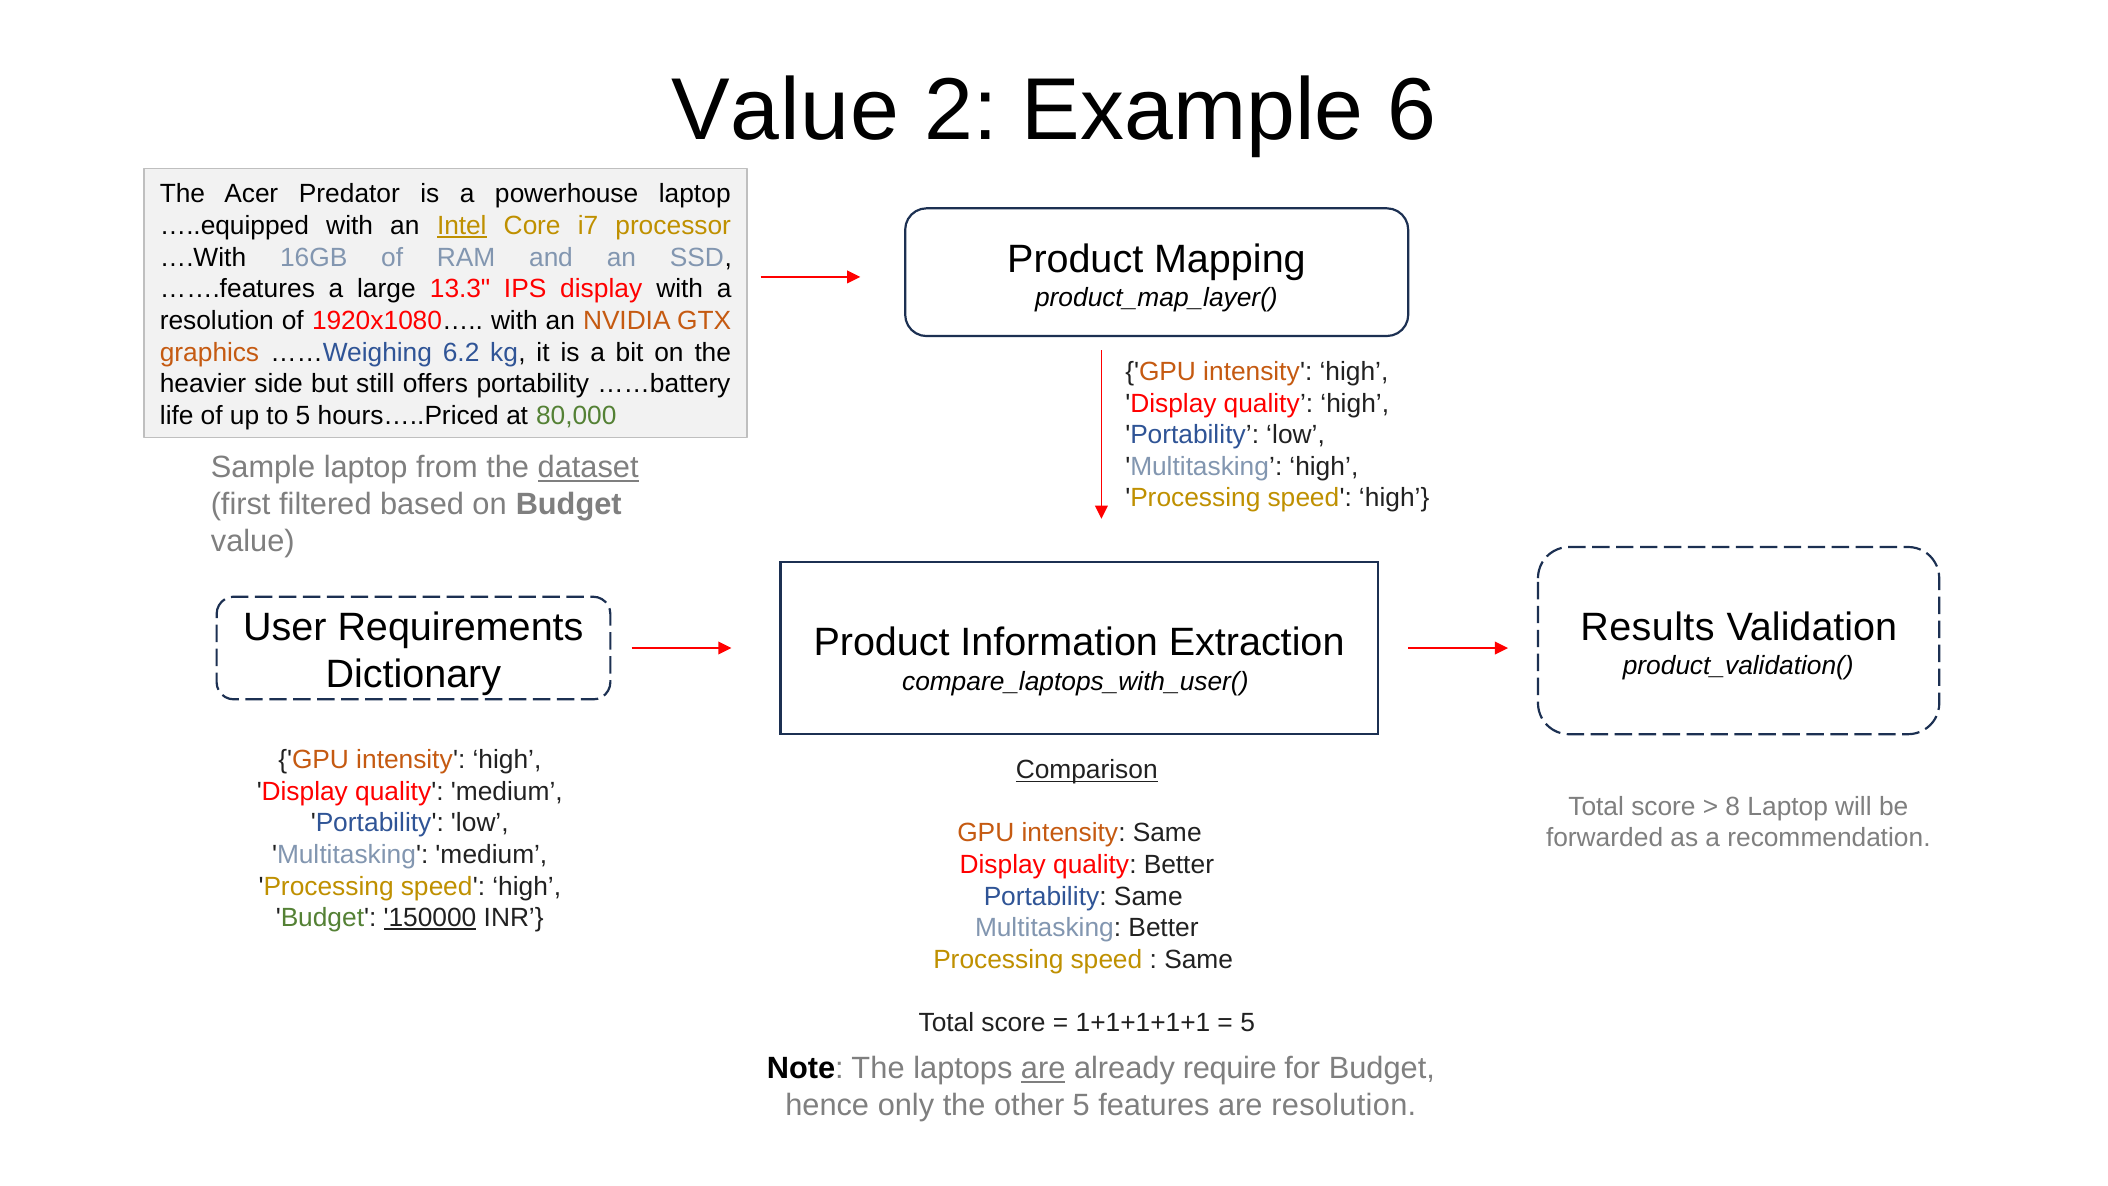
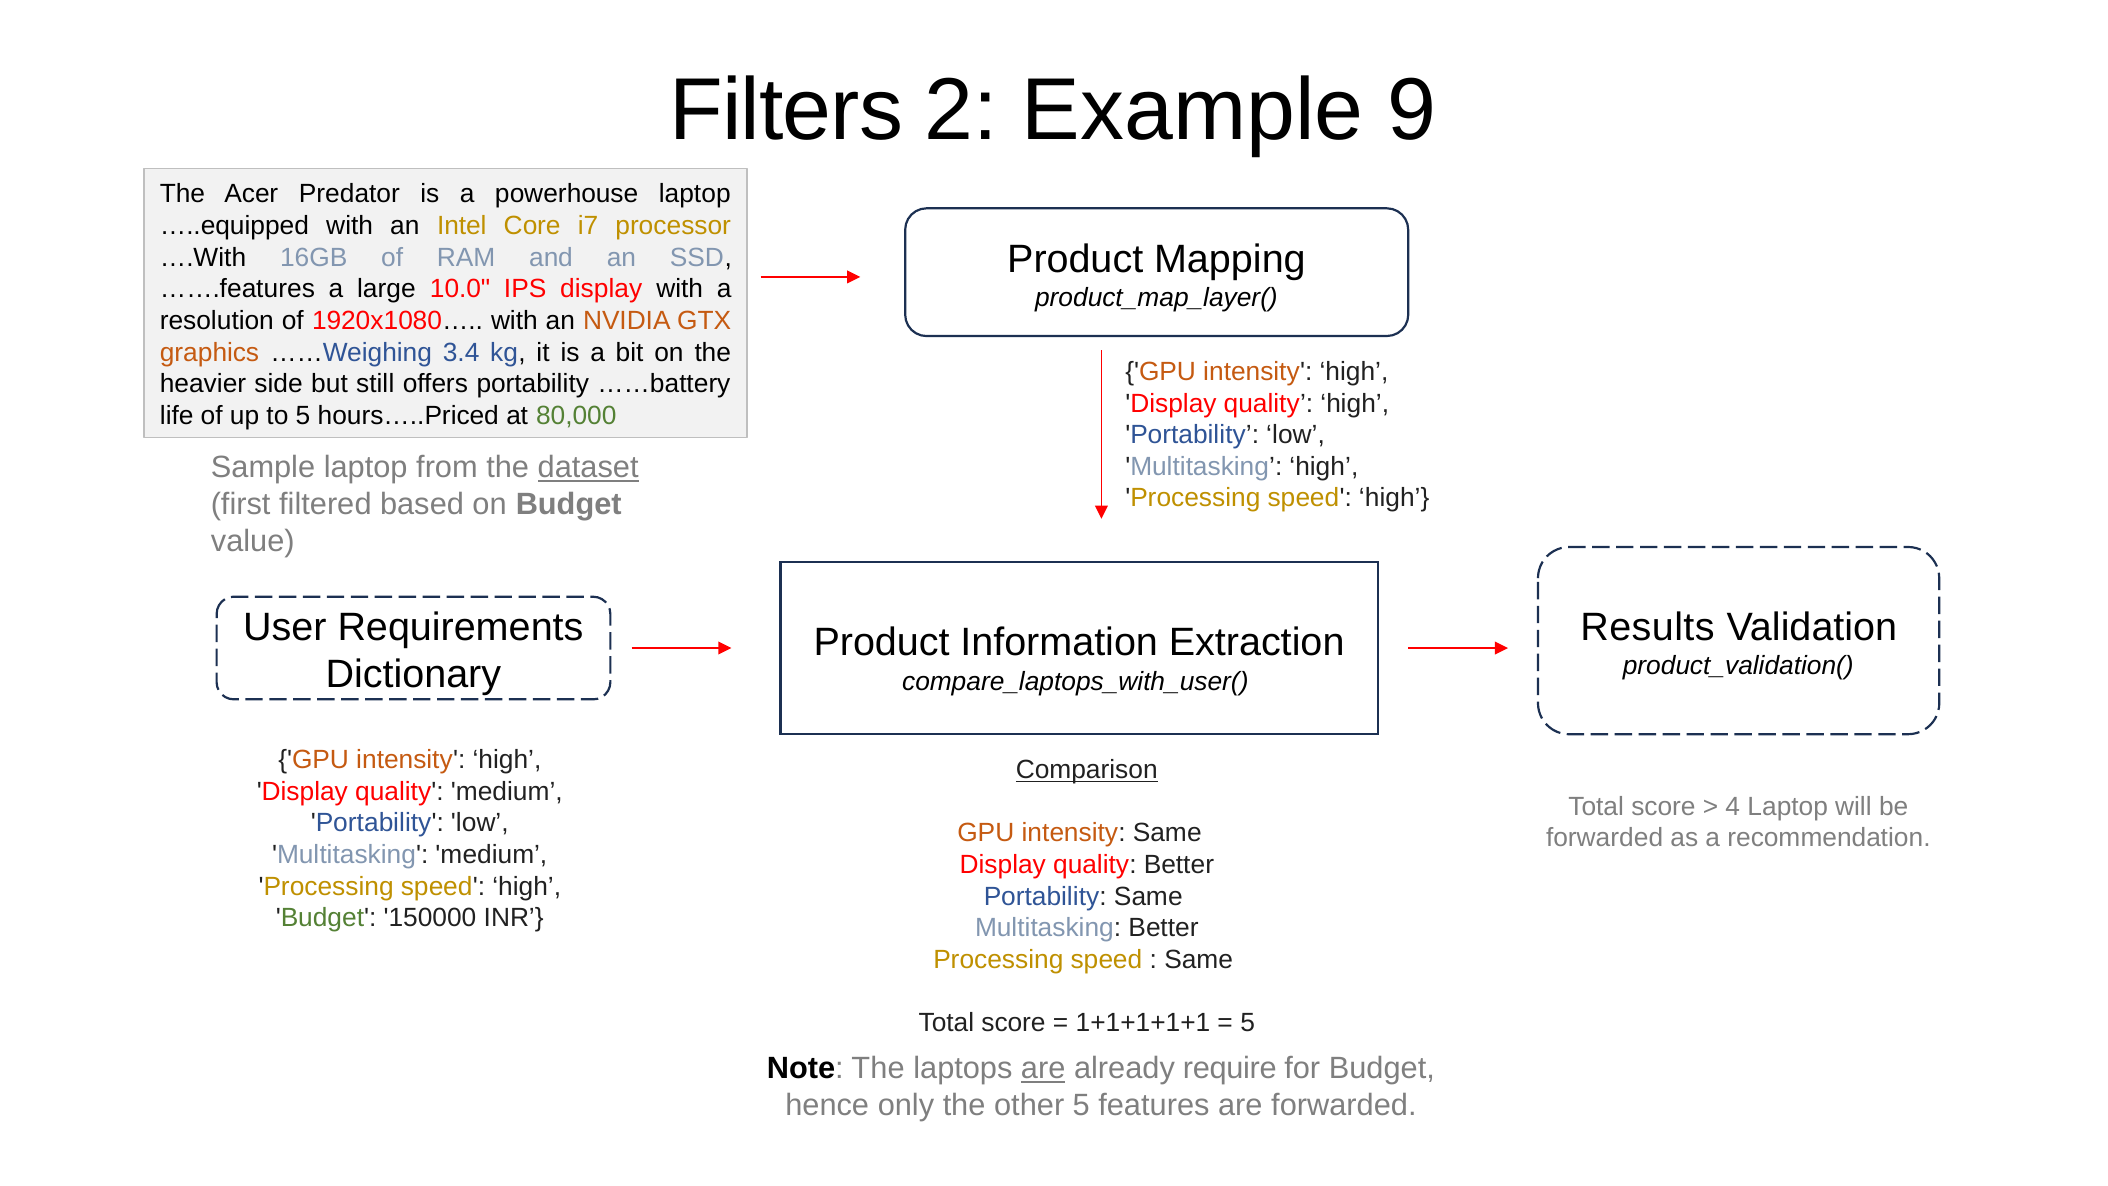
Value at (785, 111): Value -> Filters
6: 6 -> 9
Intel underline: present -> none
13.3: 13.3 -> 10.0
6.2: 6.2 -> 3.4
8: 8 -> 4
150000 underline: present -> none
are resolution: resolution -> forwarded
